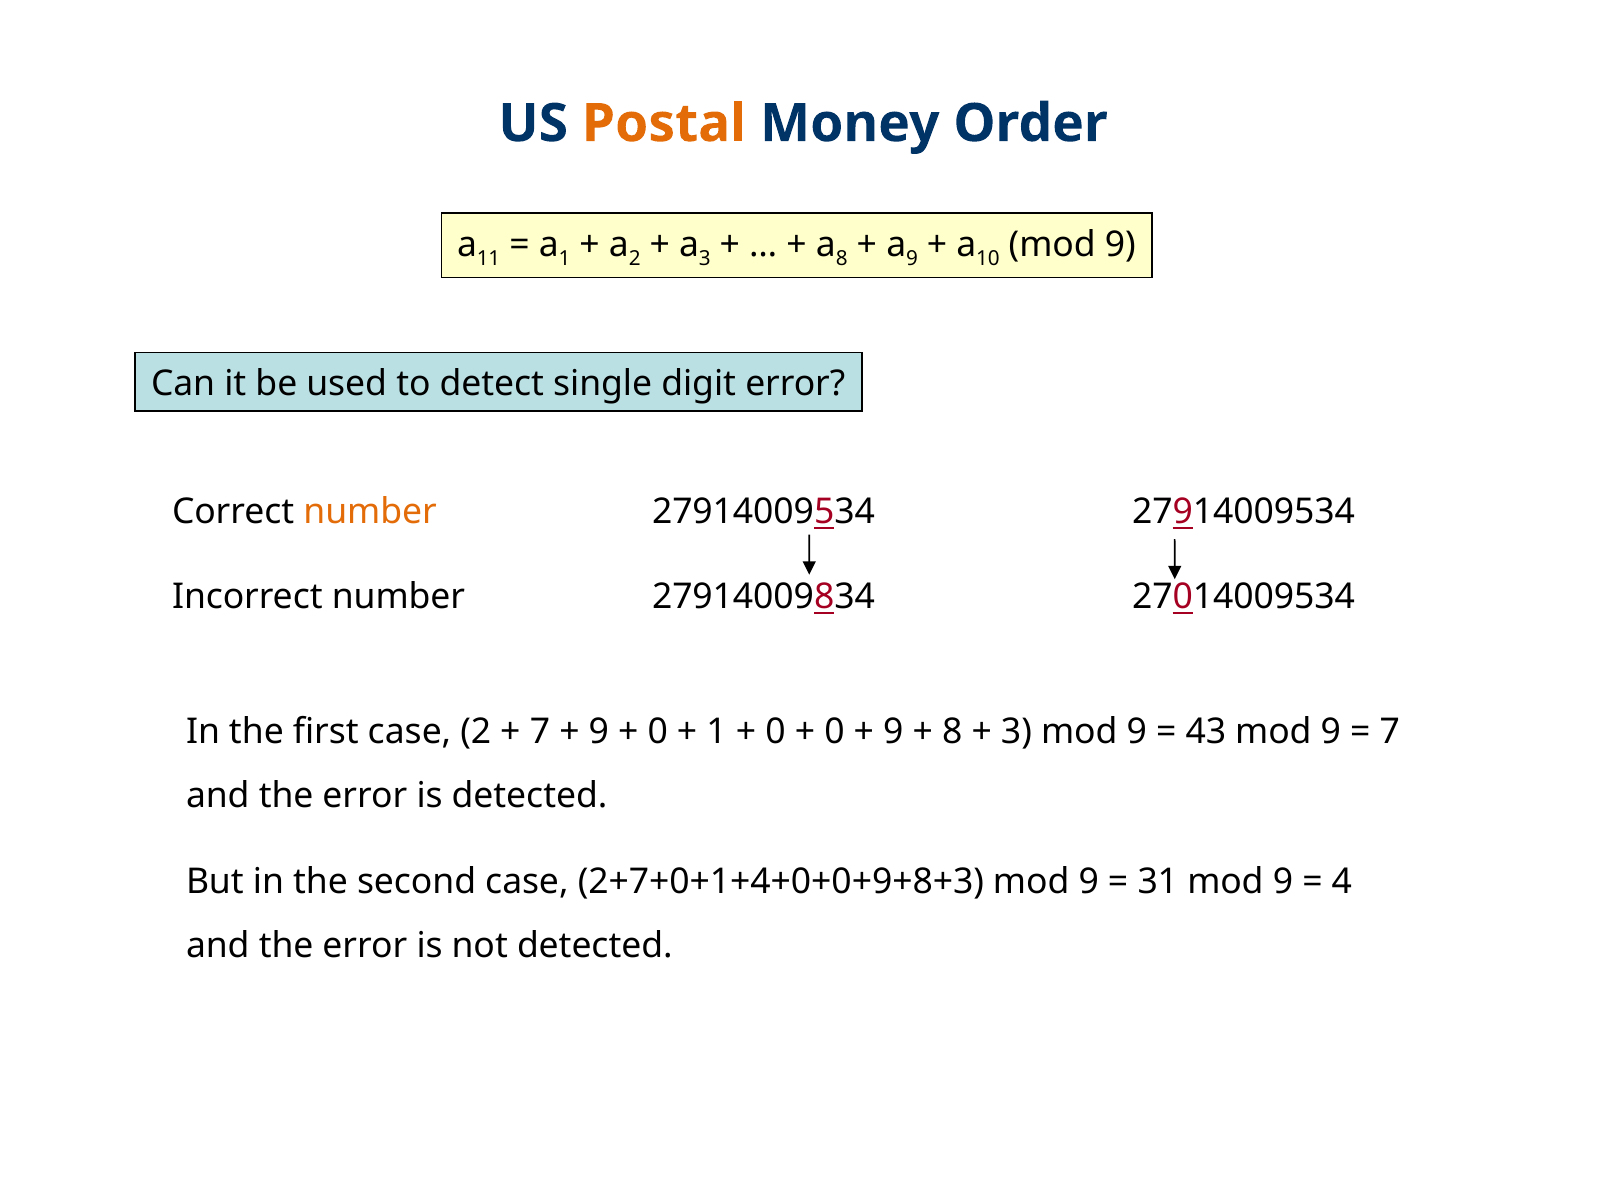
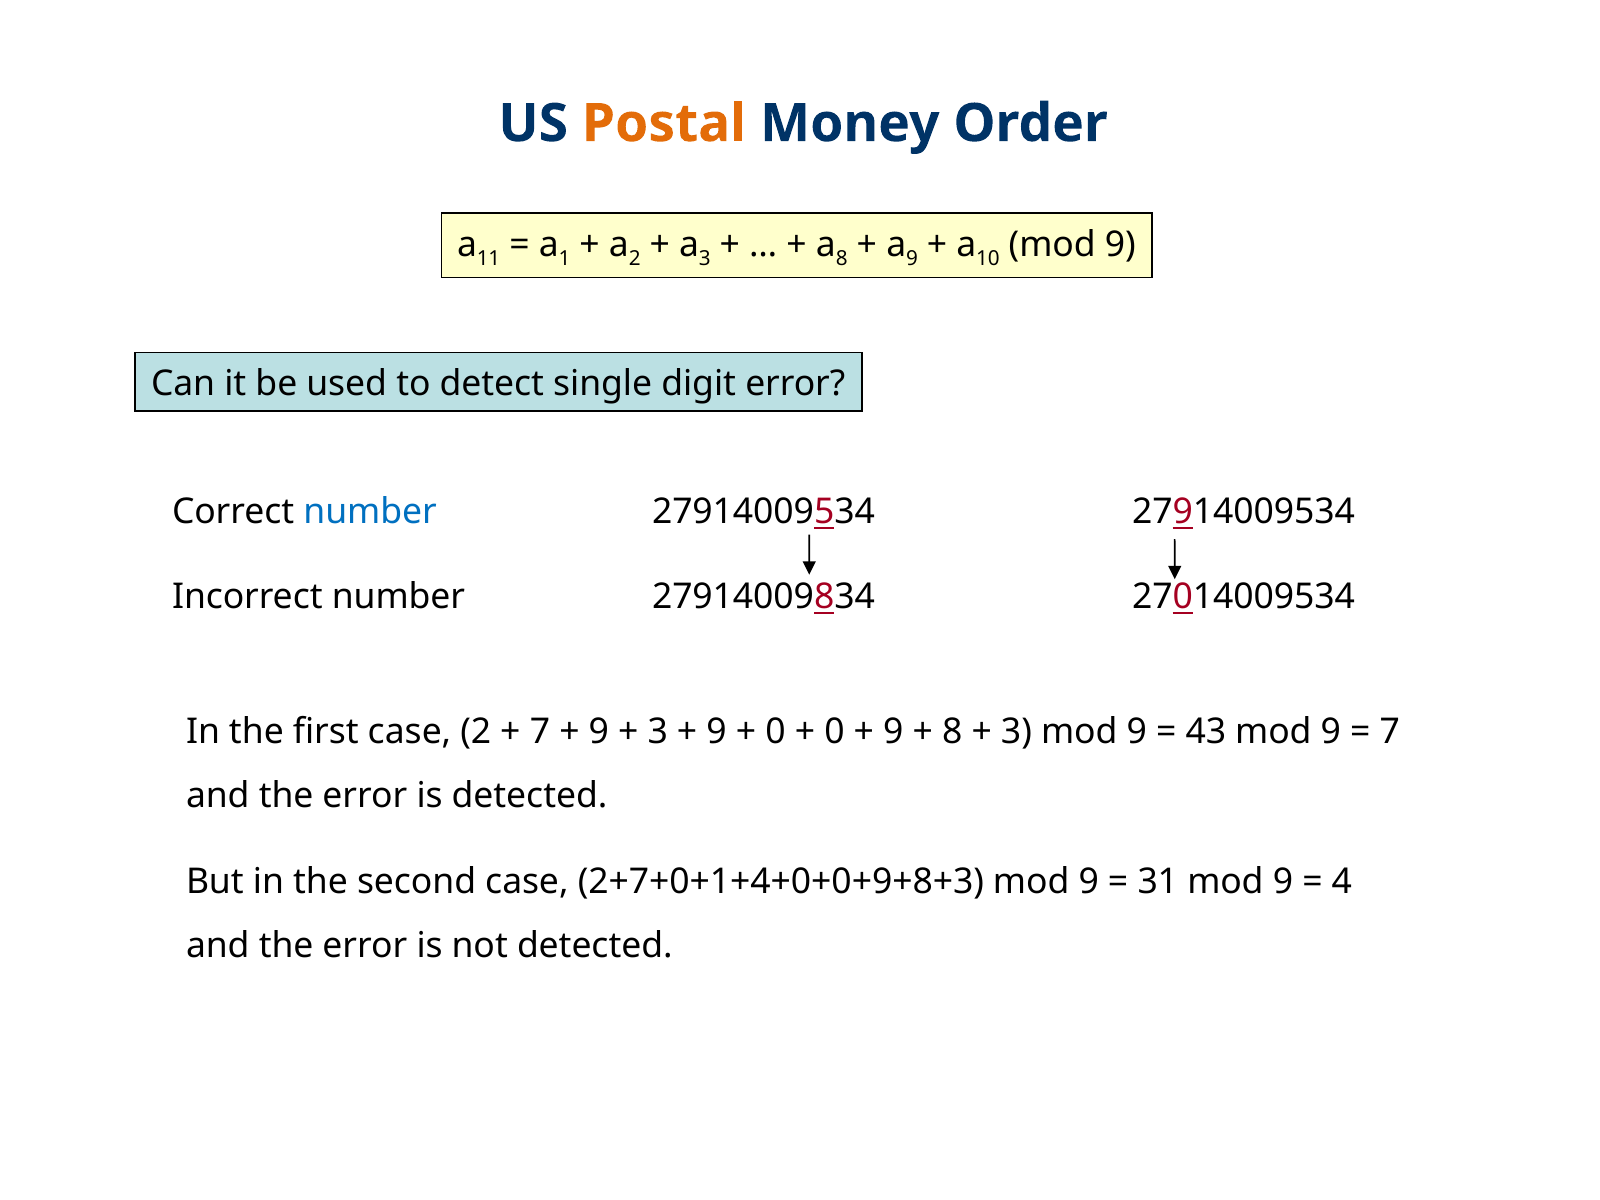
number at (370, 511) colour: orange -> blue
0 at (658, 732): 0 -> 3
1 at (717, 732): 1 -> 9
